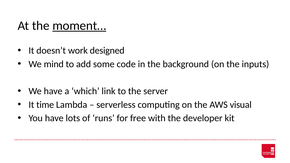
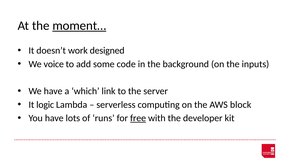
mind: mind -> voice
time: time -> logic
visual: visual -> block
free underline: none -> present
